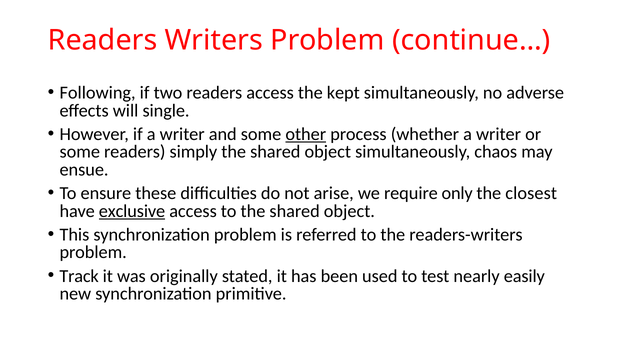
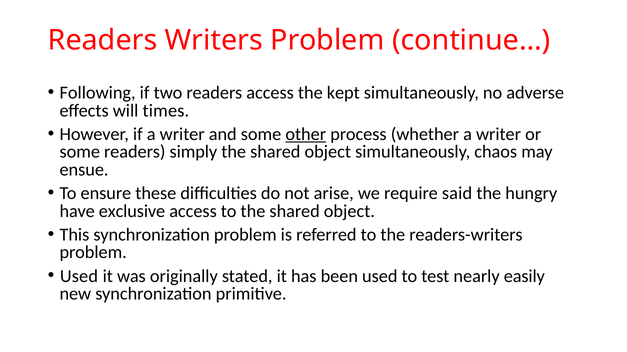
single: single -> times
only: only -> said
closest: closest -> hungry
exclusive underline: present -> none
Track at (79, 277): Track -> Used
